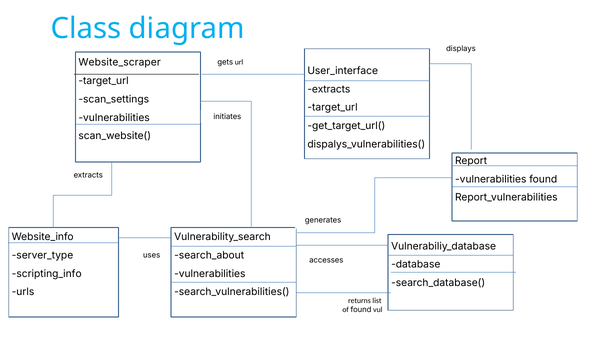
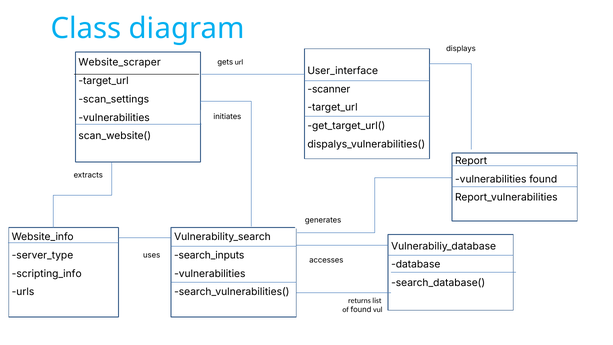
extracts: extracts -> scanner
search_about: search_about -> search_inputs
